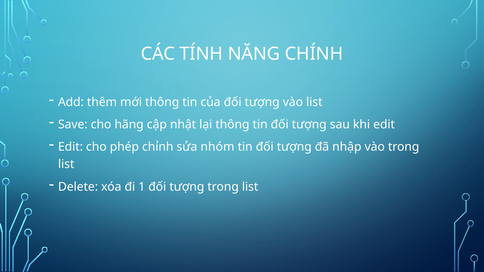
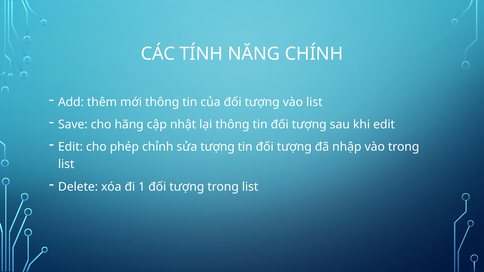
sửa nhóm: nhóm -> tượng
